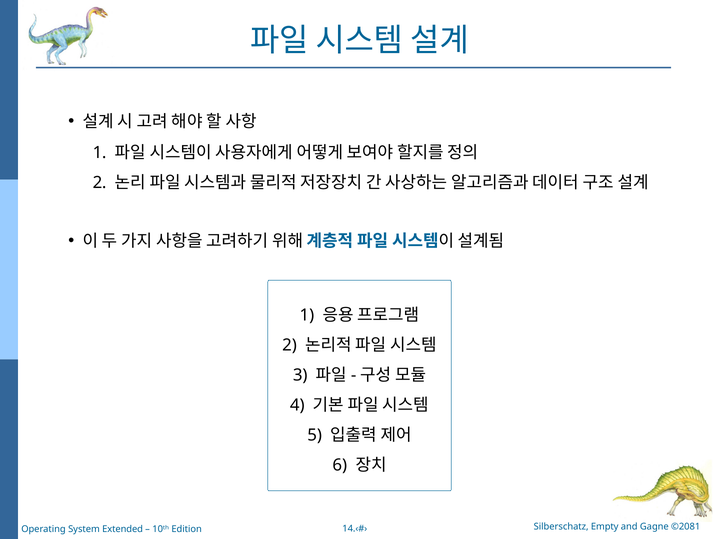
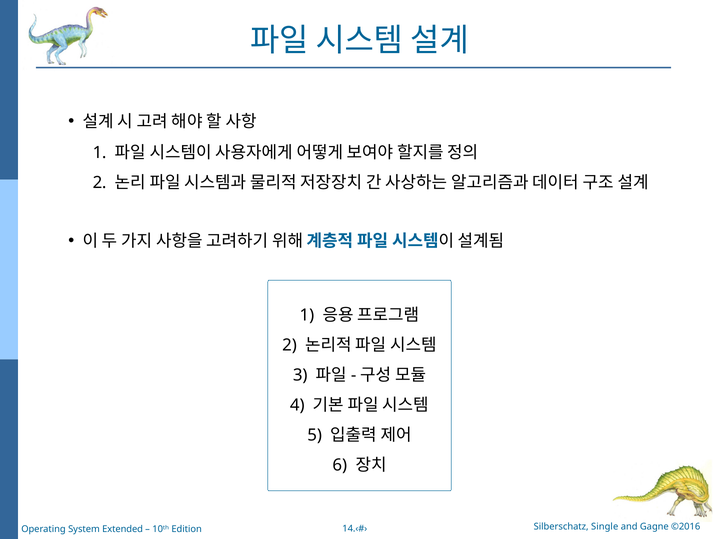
Empty: Empty -> Single
©2081: ©2081 -> ©2016
